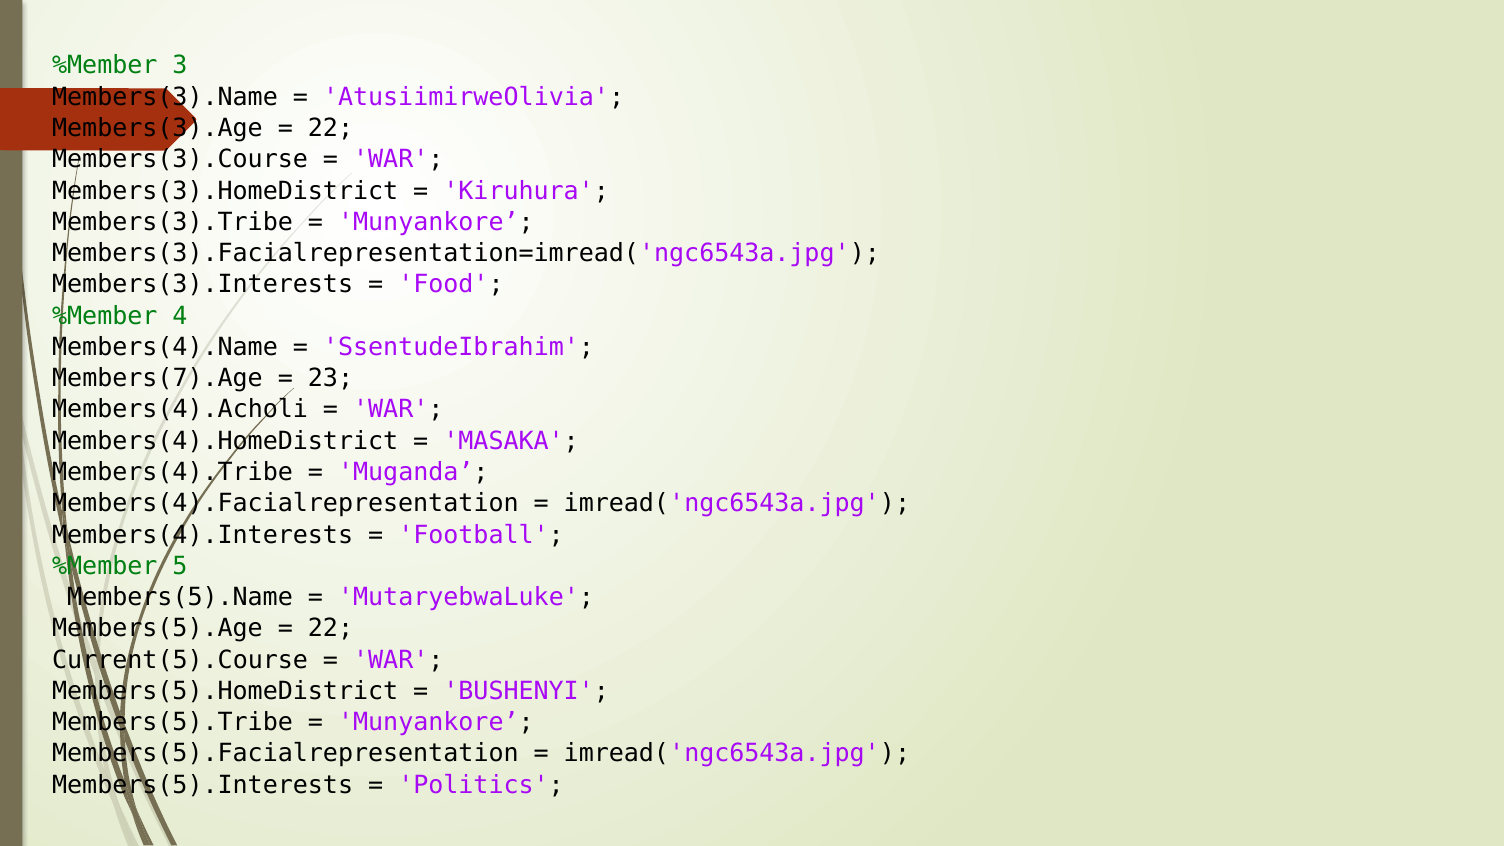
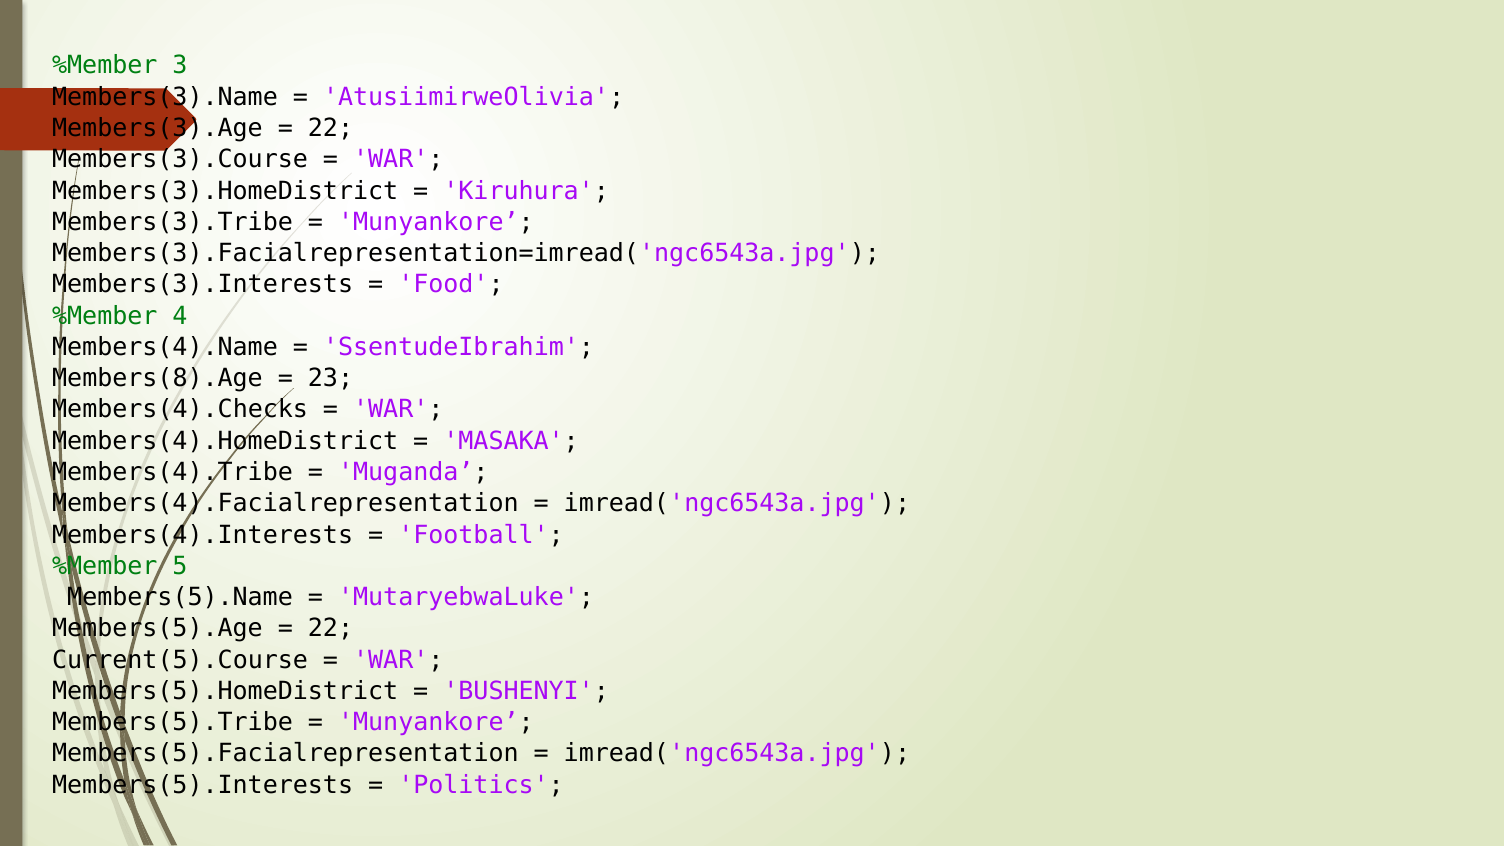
Members(7).Age: Members(7).Age -> Members(8).Age
Members(4).Acholi: Members(4).Acholi -> Members(4).Checks
